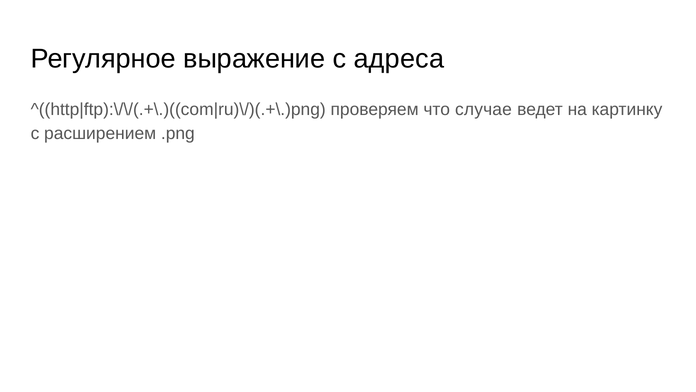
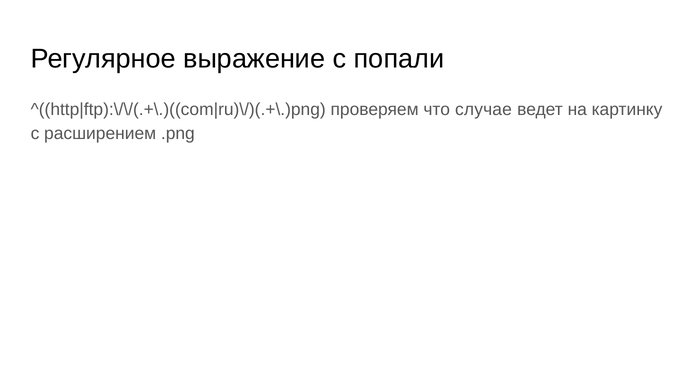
адреса: адреса -> попали
